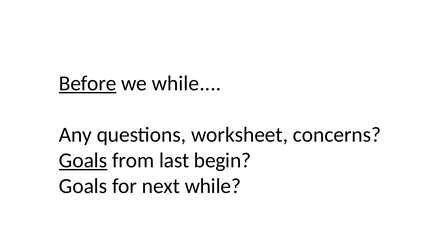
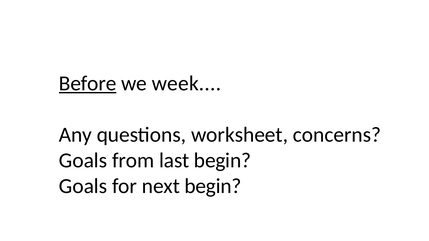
we while: while -> week
Goals at (83, 161) underline: present -> none
next while: while -> begin
